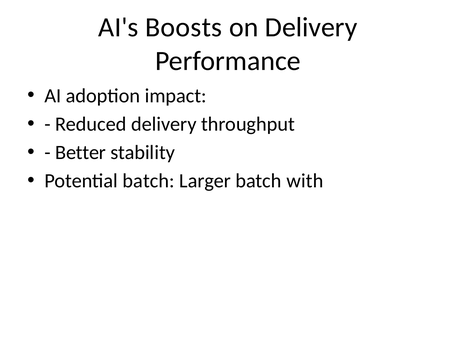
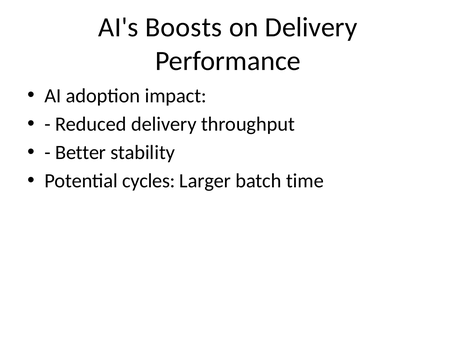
Potential batch: batch -> cycles
with: with -> time
